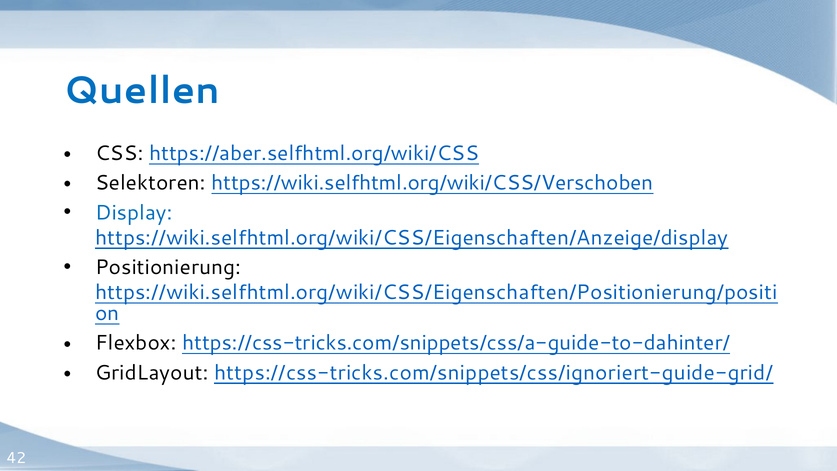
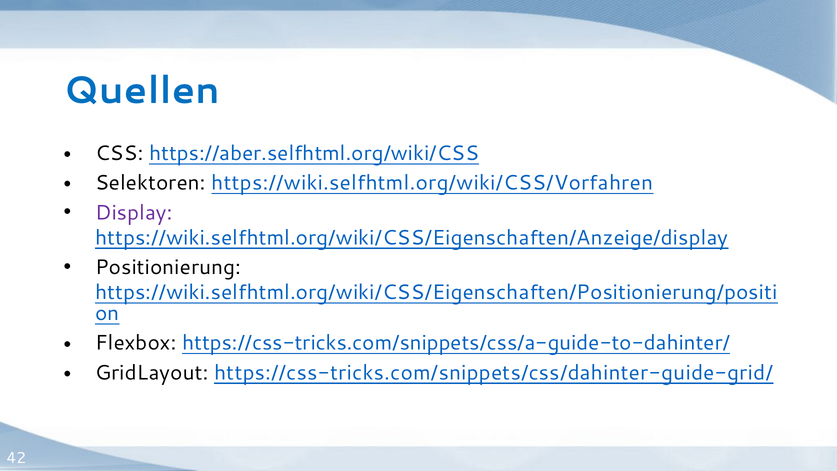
https://wiki.selfhtml.org/wiki/CSS/Verschoben: https://wiki.selfhtml.org/wiki/CSS/Verschoben -> https://wiki.selfhtml.org/wiki/CSS/Vorfahren
Display colour: blue -> purple
https://css-tricks.com/snippets/css/ignoriert-guide-grid/: https://css-tricks.com/snippets/css/ignoriert-guide-grid/ -> https://css-tricks.com/snippets/css/dahinter-guide-grid/
